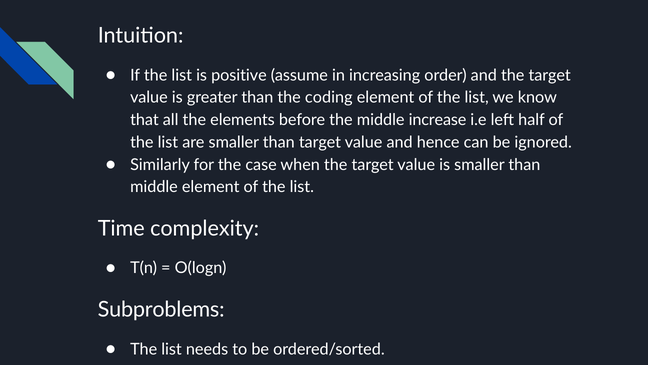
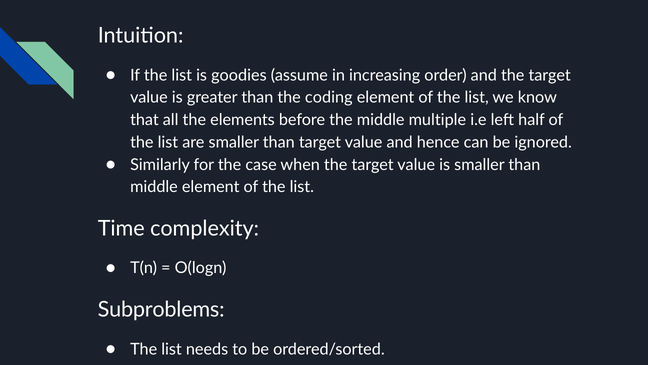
positive: positive -> goodies
increase: increase -> multiple
